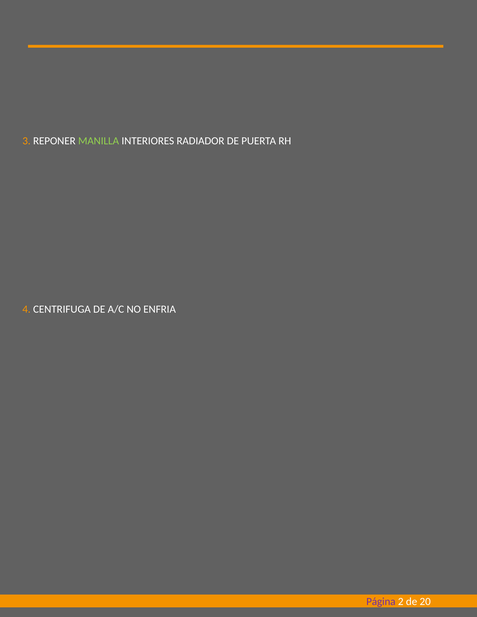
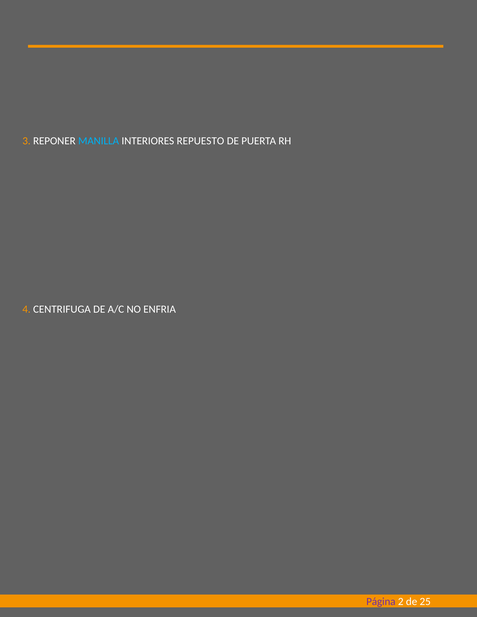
MANILLA colour: light green -> light blue
RADIADOR: RADIADOR -> REPUESTO
20: 20 -> 25
